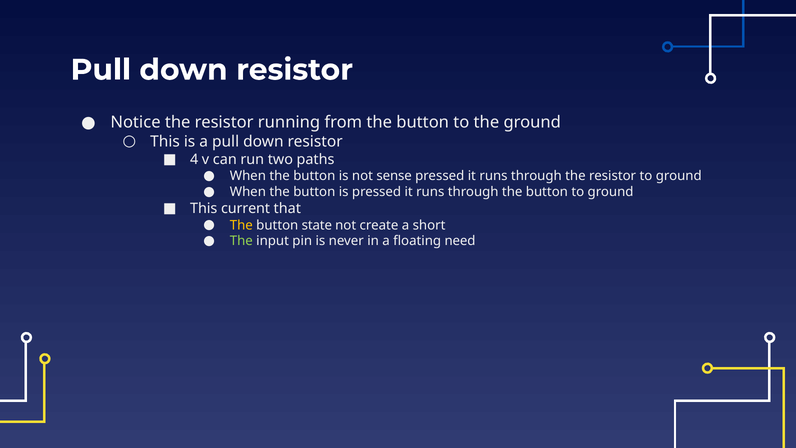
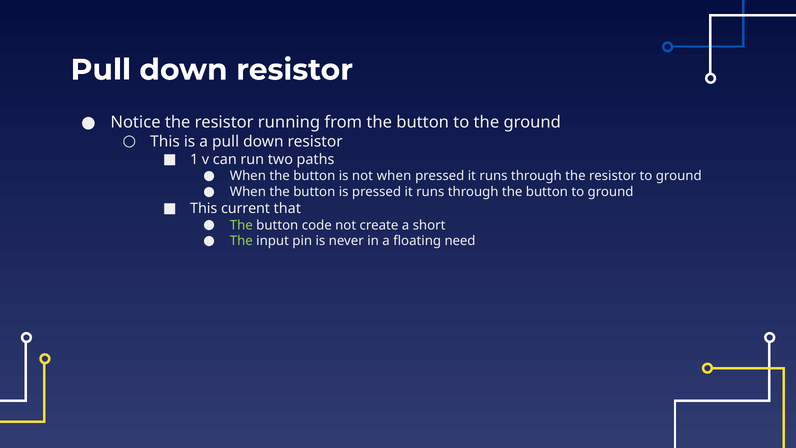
4: 4 -> 1
not sense: sense -> when
The at (241, 225) colour: yellow -> light green
state: state -> code
